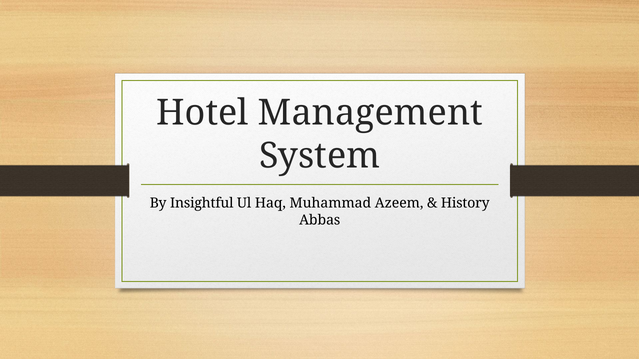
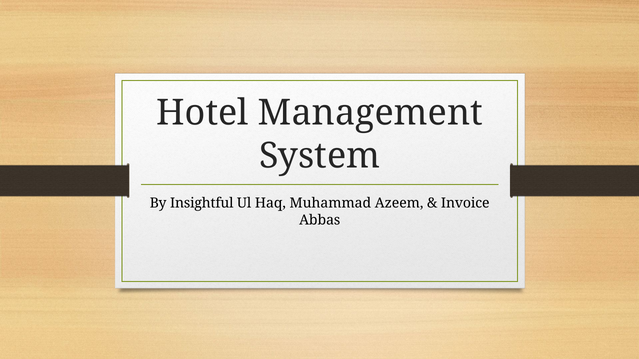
History: History -> Invoice
